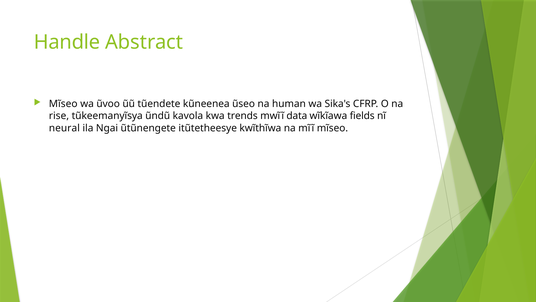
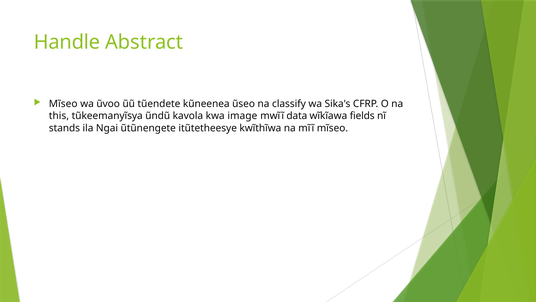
human: human -> classify
rise: rise -> this
trends: trends -> image
neural: neural -> stands
